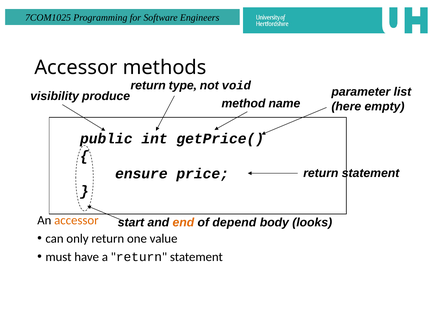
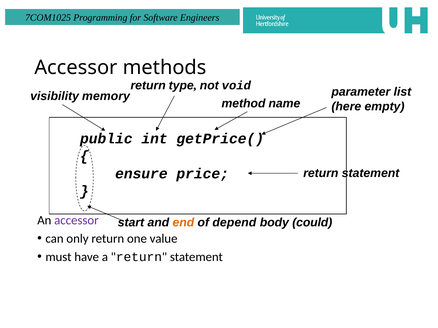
produce: produce -> memory
accessor at (76, 221) colour: orange -> purple
looks: looks -> could
